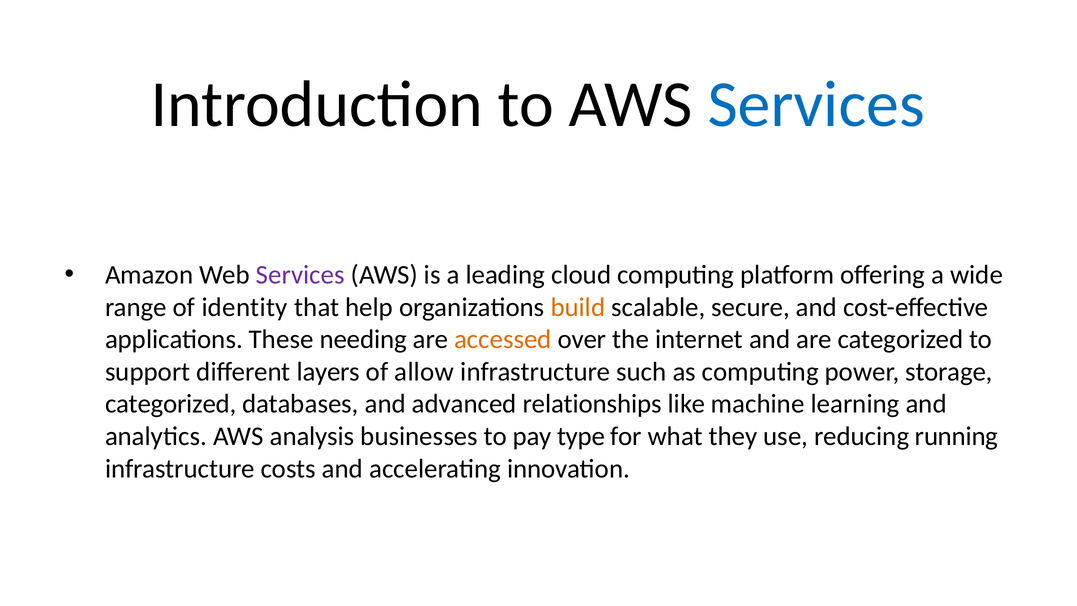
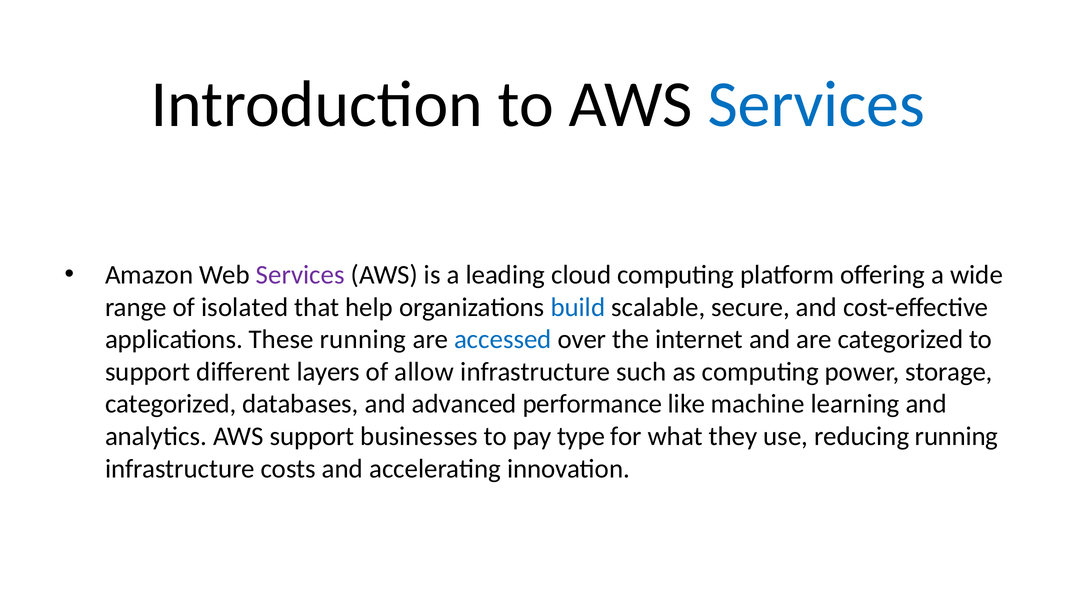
identity: identity -> isolated
build colour: orange -> blue
These needing: needing -> running
accessed colour: orange -> blue
relationships: relationships -> performance
AWS analysis: analysis -> support
